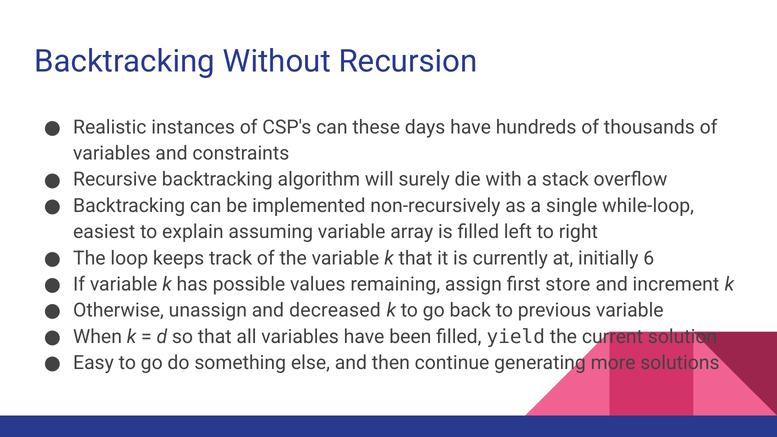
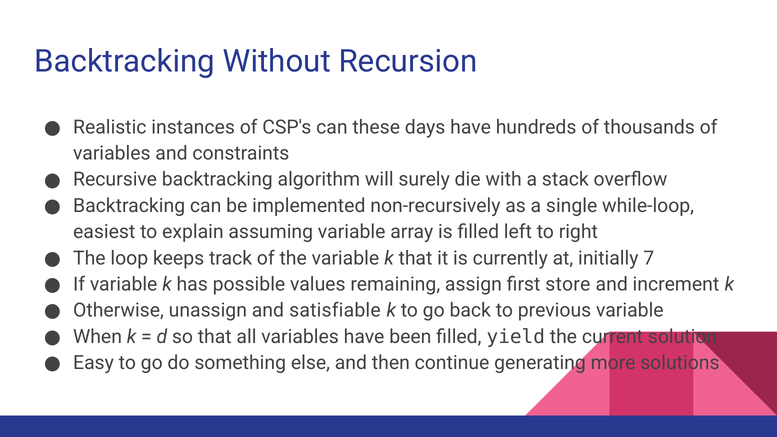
6: 6 -> 7
decreased: decreased -> satisfiable
